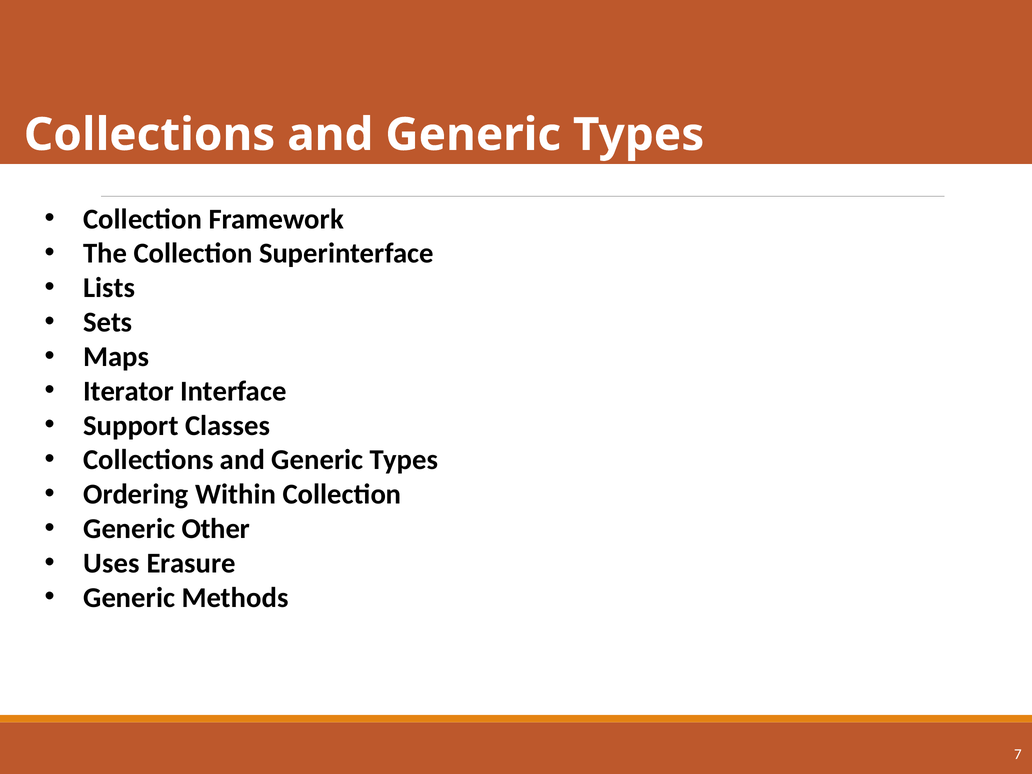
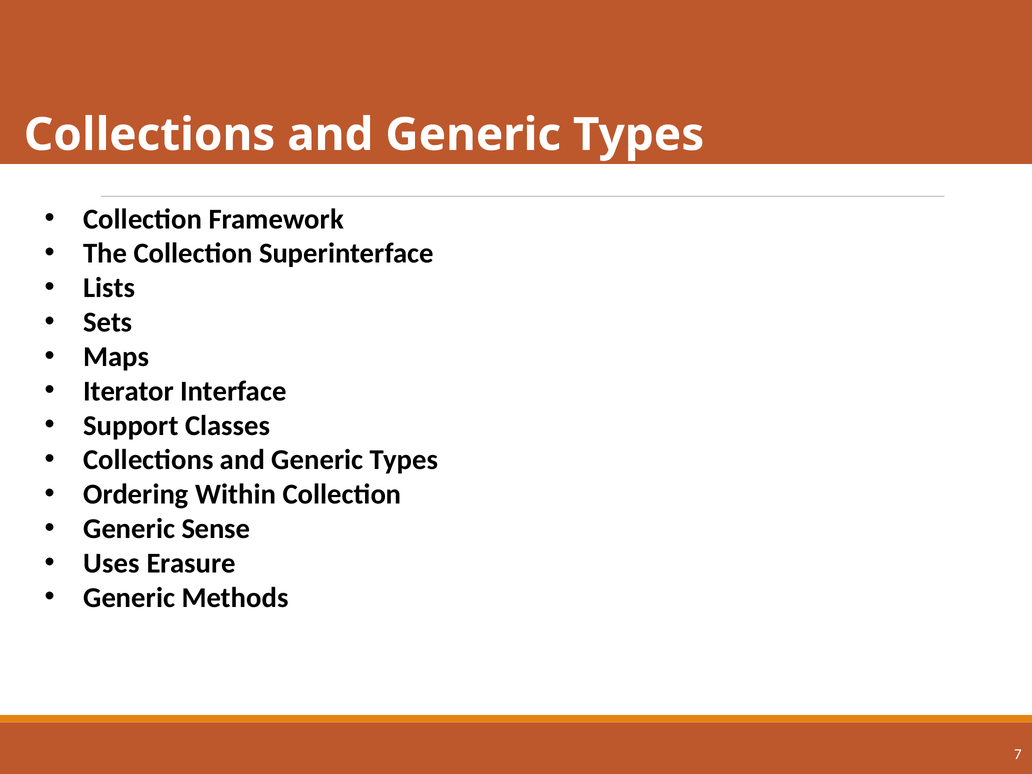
Other: Other -> Sense
